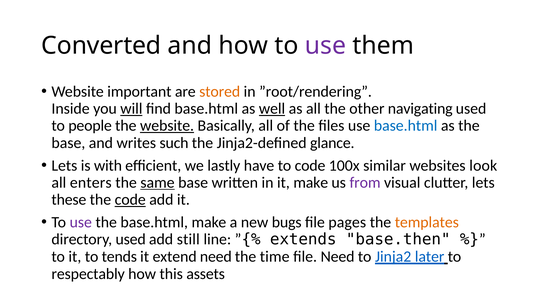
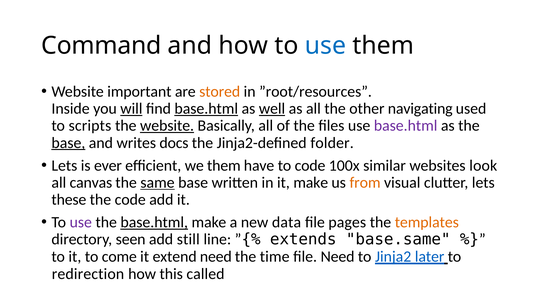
Converted: Converted -> Command
use at (326, 46) colour: purple -> blue
”root/rendering: ”root/rendering -> ”root/resources
base.html at (206, 109) underline: none -> present
people: people -> scripts
base.html at (406, 126) colour: blue -> purple
base at (68, 143) underline: none -> present
such: such -> docs
glance: glance -> folder
with: with -> ever
we lastly: lastly -> them
enters: enters -> canvas
from colour: purple -> orange
code at (130, 200) underline: present -> none
base.html at (154, 222) underline: none -> present
bugs: bugs -> data
directory used: used -> seen
base.then: base.then -> base.same
tends: tends -> come
respectably: respectably -> redirection
assets: assets -> called
